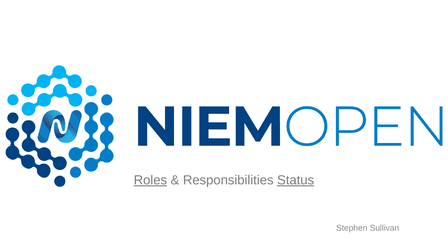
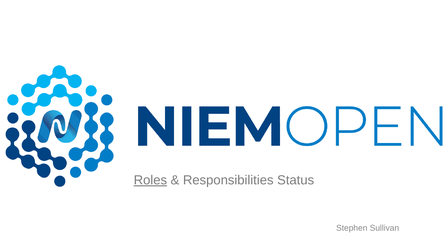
Status underline: present -> none
